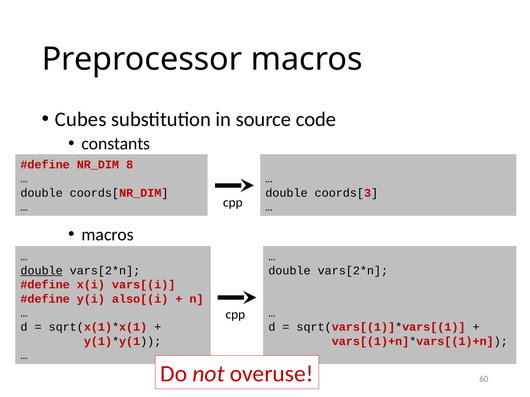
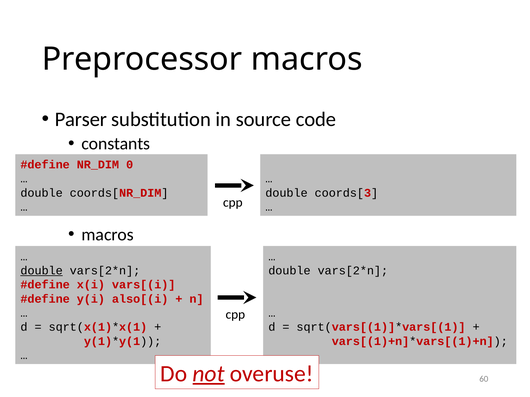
Cubes: Cubes -> Parser
8: 8 -> 0
not underline: none -> present
